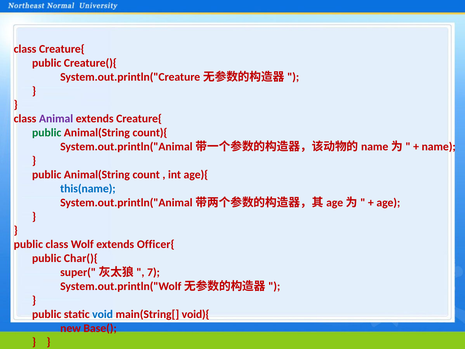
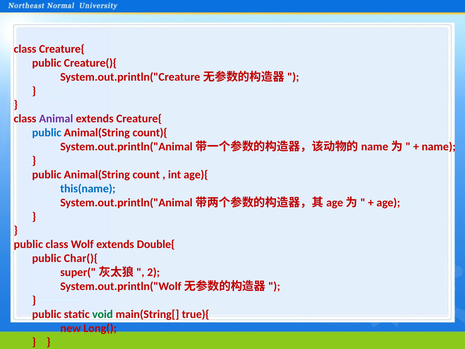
public at (47, 133) colour: green -> blue
Officer{: Officer{ -> Double{
7: 7 -> 2
void colour: blue -> green
void){: void){ -> true){
Base(: Base( -> Long(
